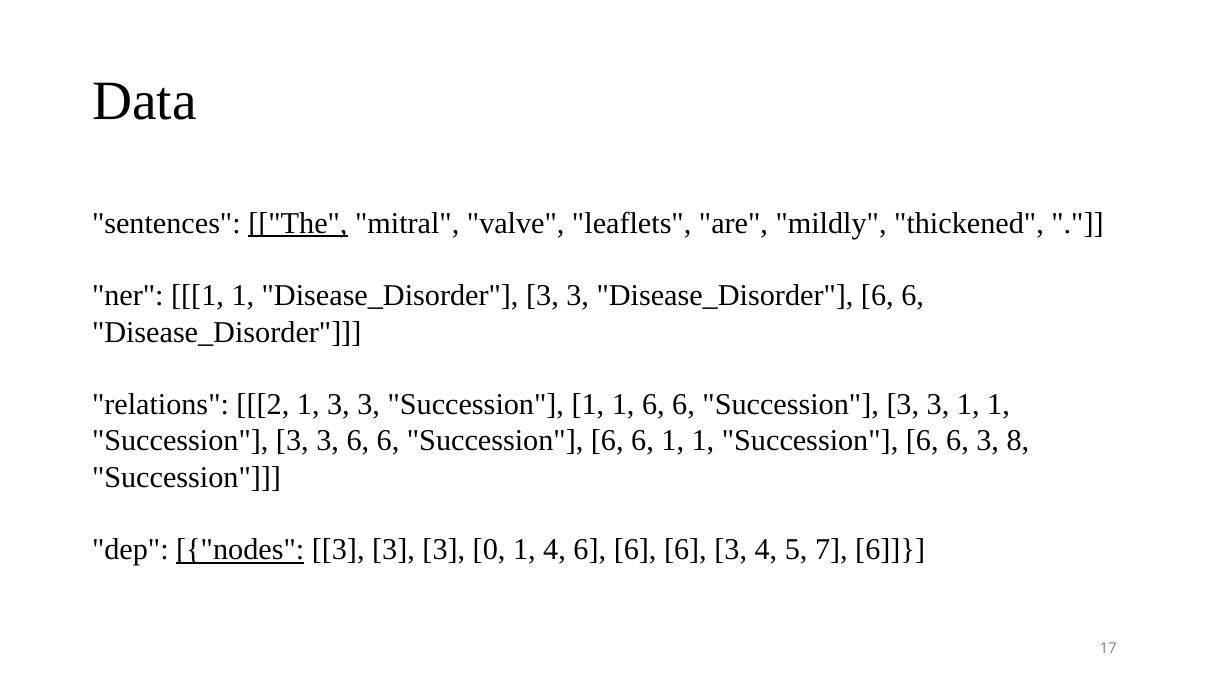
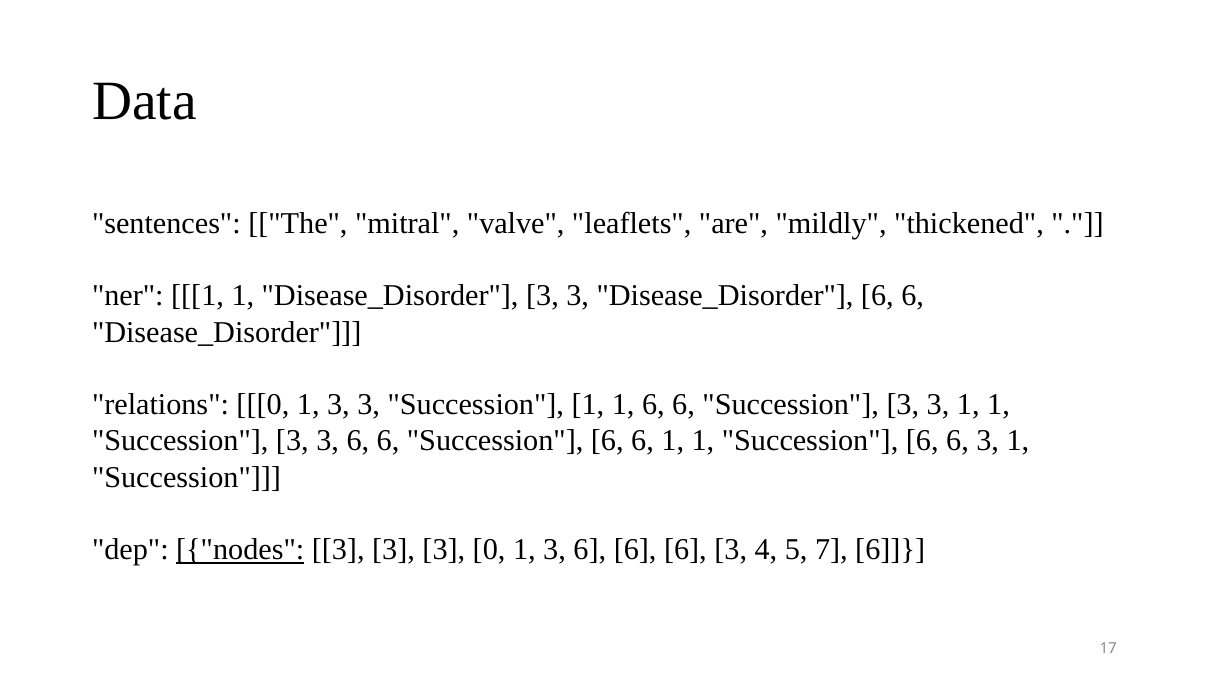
The underline: present -> none
relations 2: 2 -> 0
6 3 8: 8 -> 1
3 0 1 4: 4 -> 3
